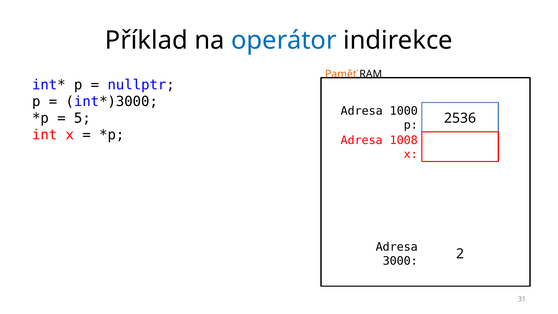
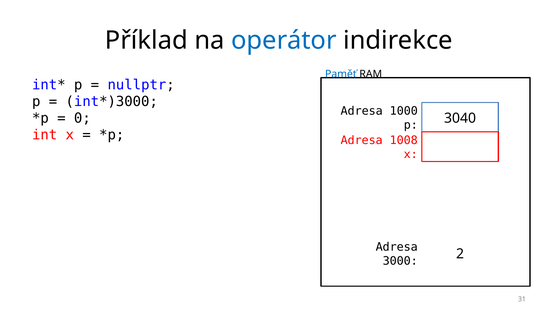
Paměť colour: orange -> blue
5: 5 -> 0
2536: 2536 -> 3040
